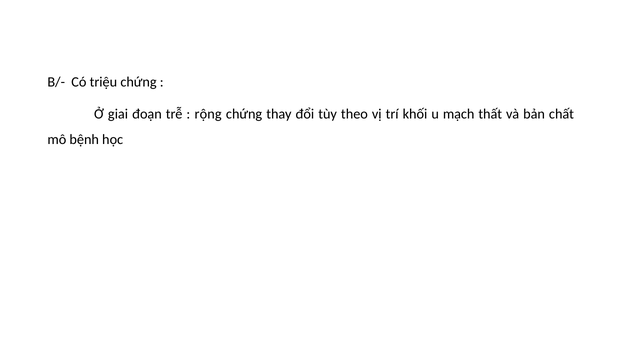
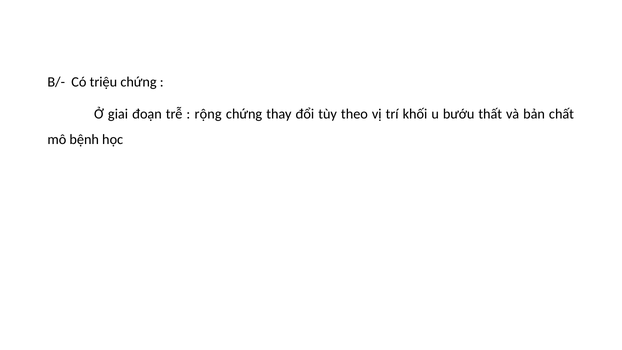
mạch: mạch -> bướu
